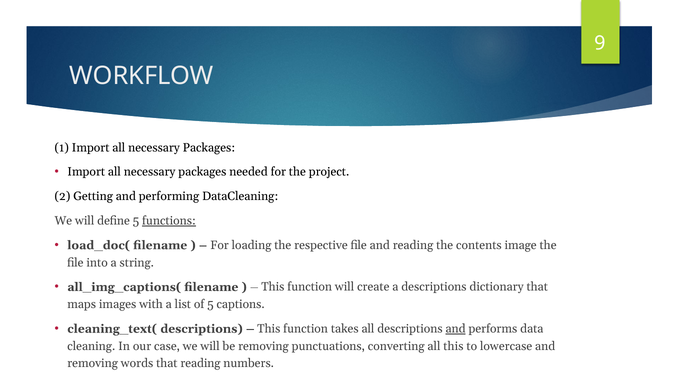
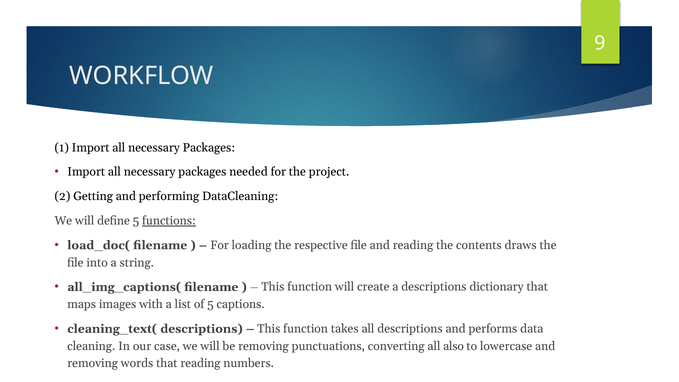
image: image -> draws
and at (456, 329) underline: present -> none
all this: this -> also
